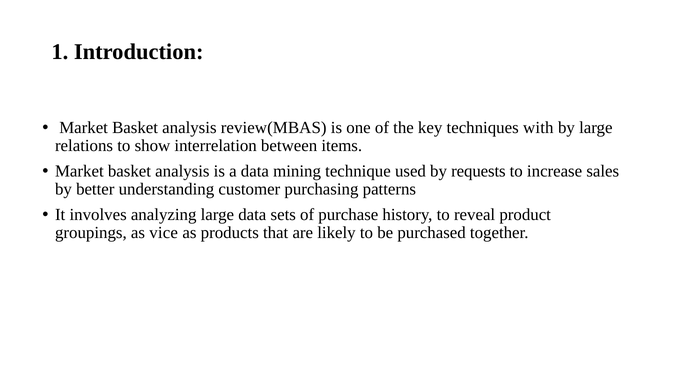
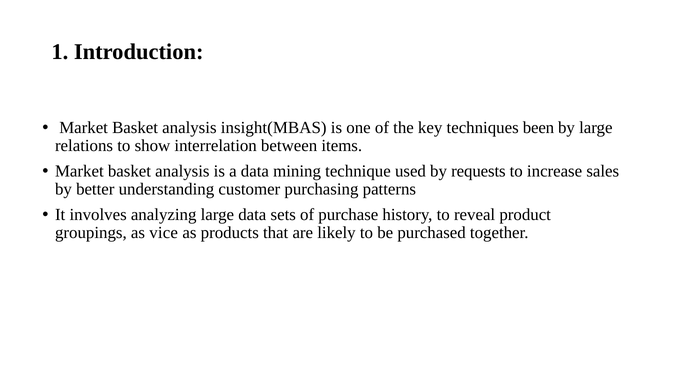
review(MBAS: review(MBAS -> insight(MBAS
with: with -> been
